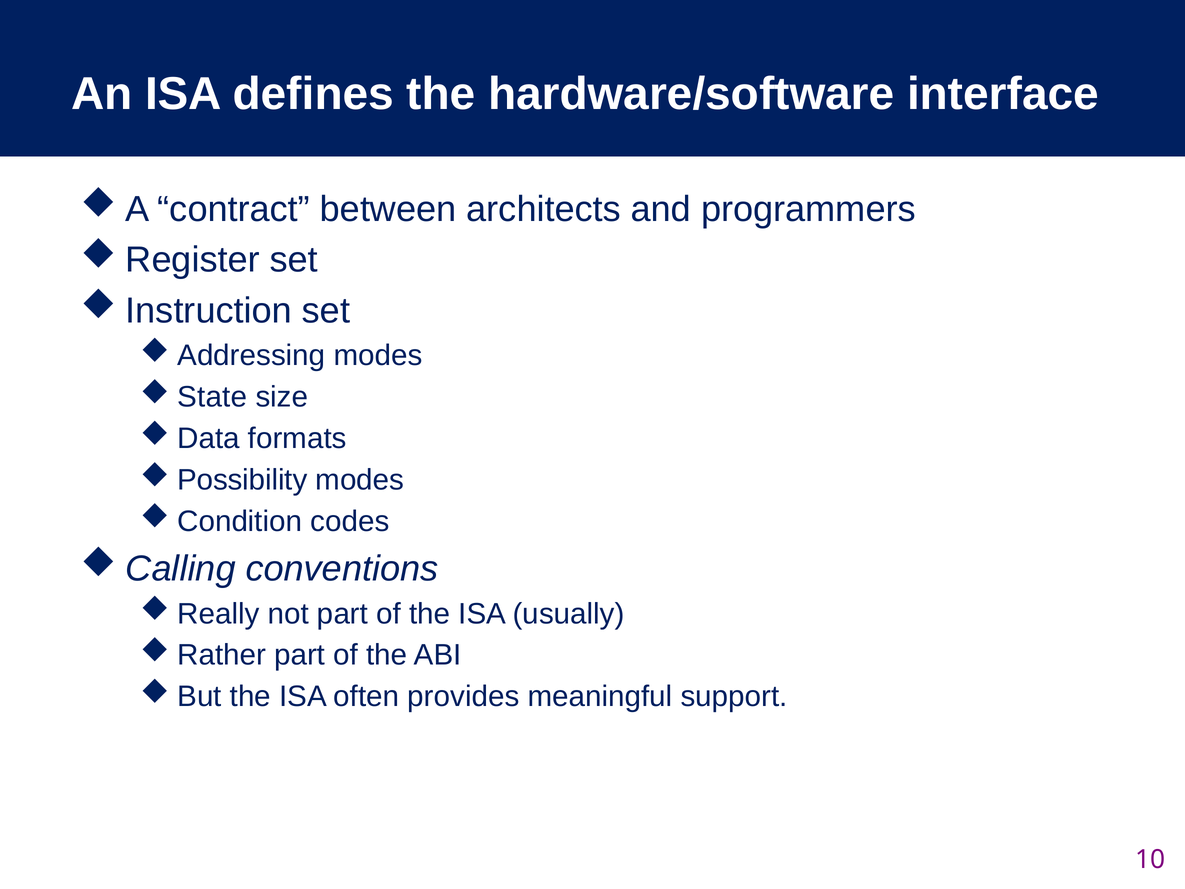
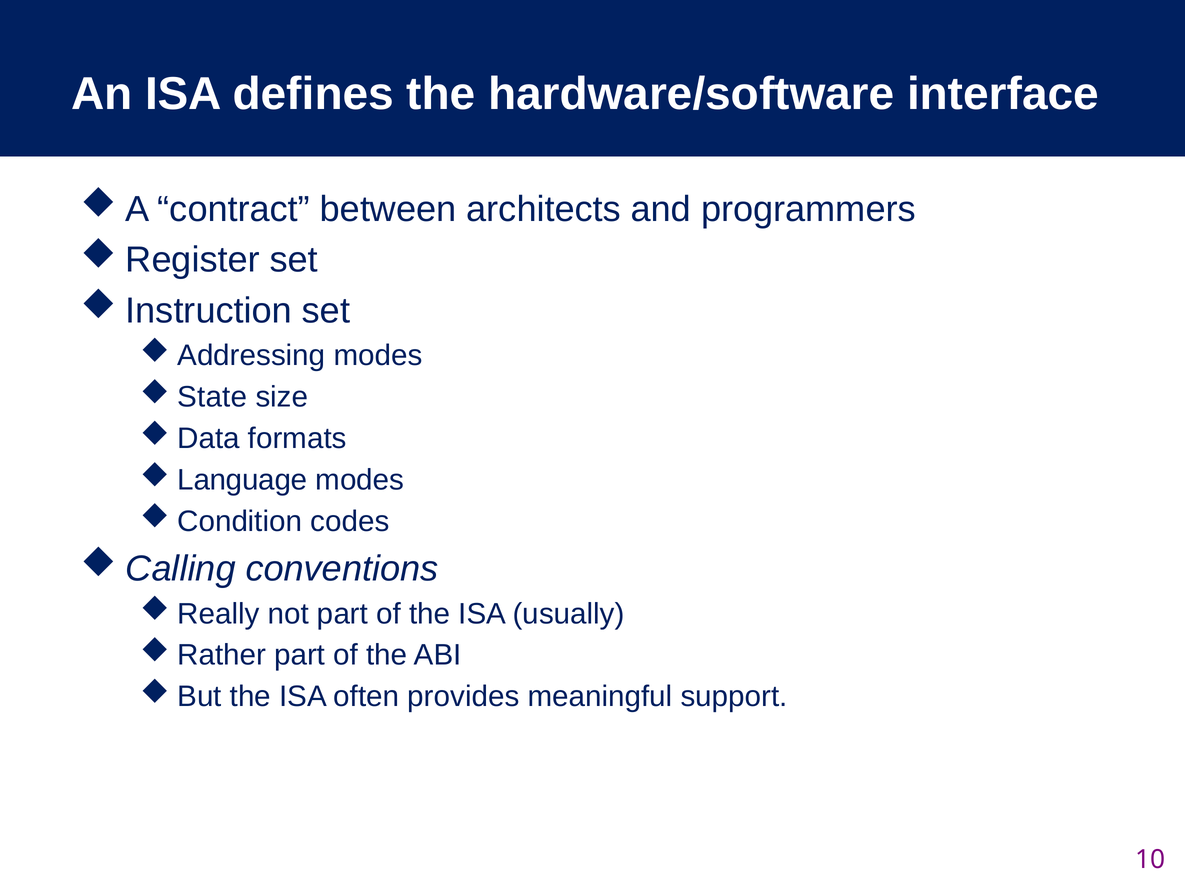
Possibility: Possibility -> Language
